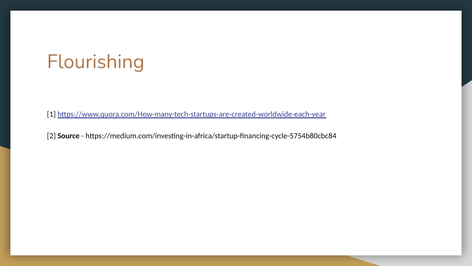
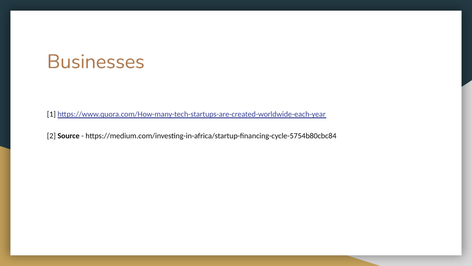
Flourishing: Flourishing -> Businesses
